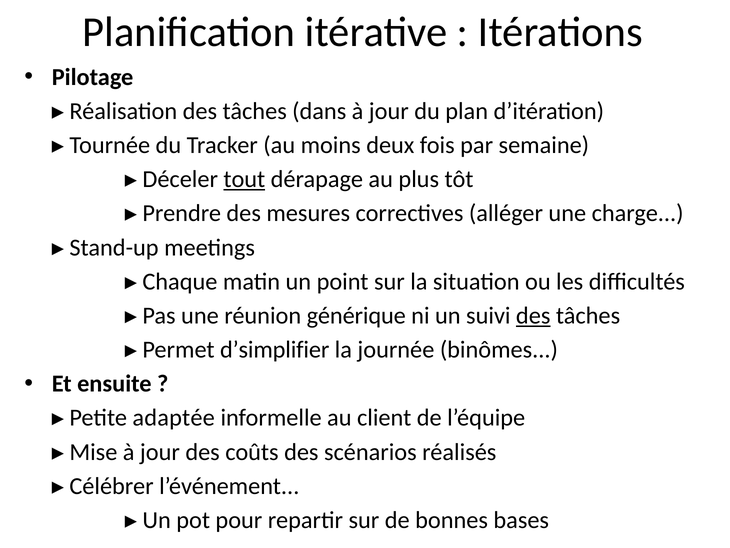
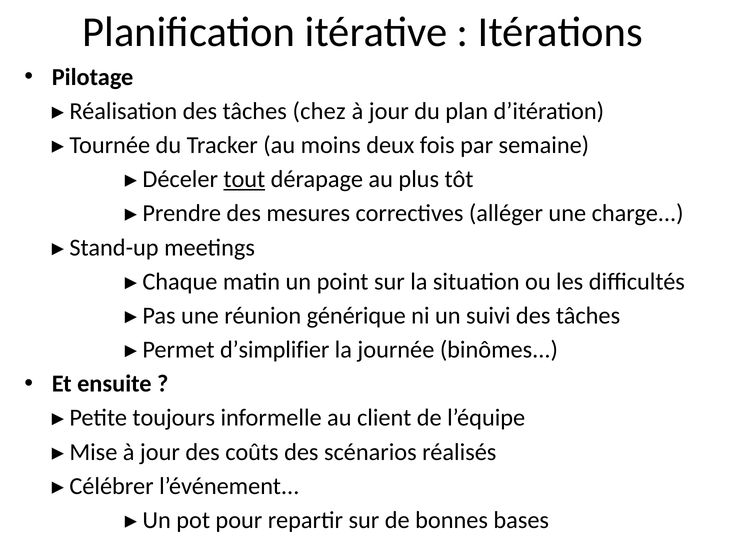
dans: dans -> chez
des at (533, 315) underline: present -> none
adaptée: adaptée -> toujours
